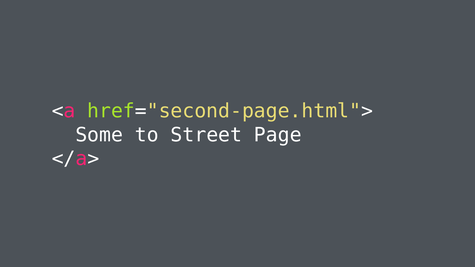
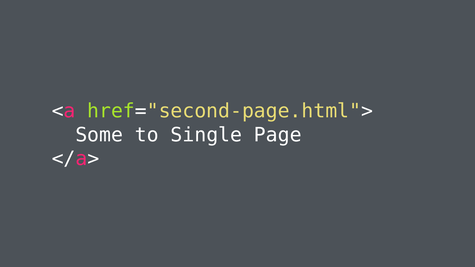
Street: Street -> Single
